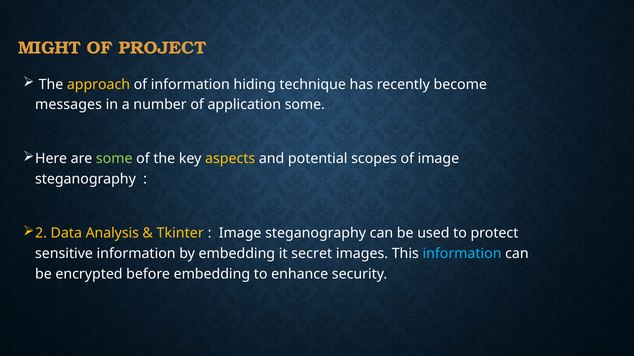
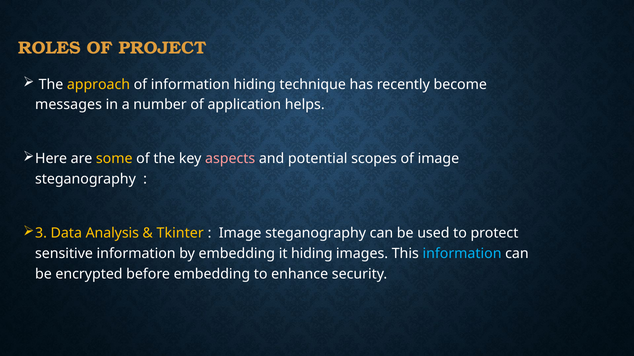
MIGHT: MIGHT -> ROLES
application some: some -> helps
some at (114, 159) colour: light green -> yellow
aspects colour: yellow -> pink
2: 2 -> 3
it secret: secret -> hiding
